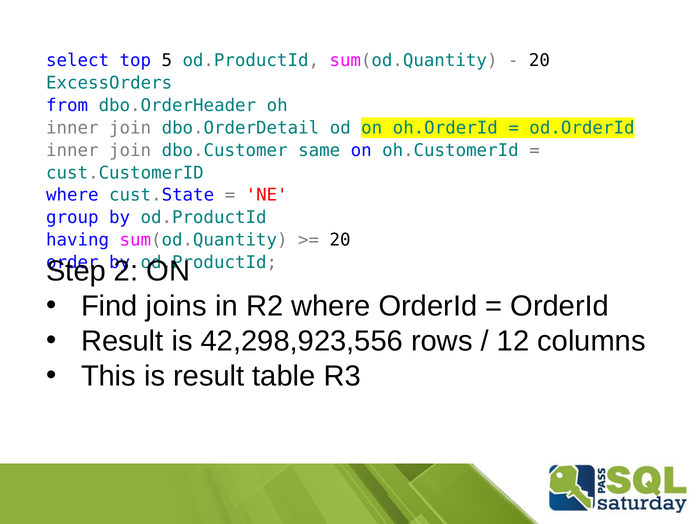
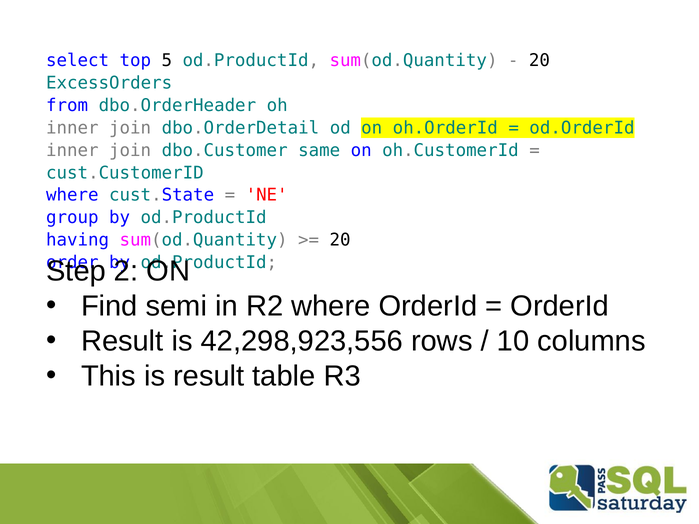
joins: joins -> semi
12: 12 -> 10
